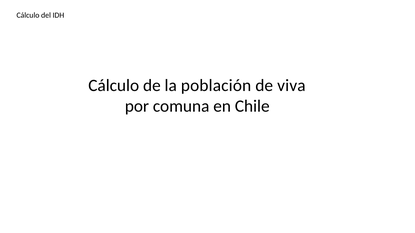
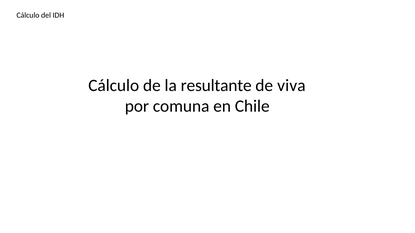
población: población -> resultante
